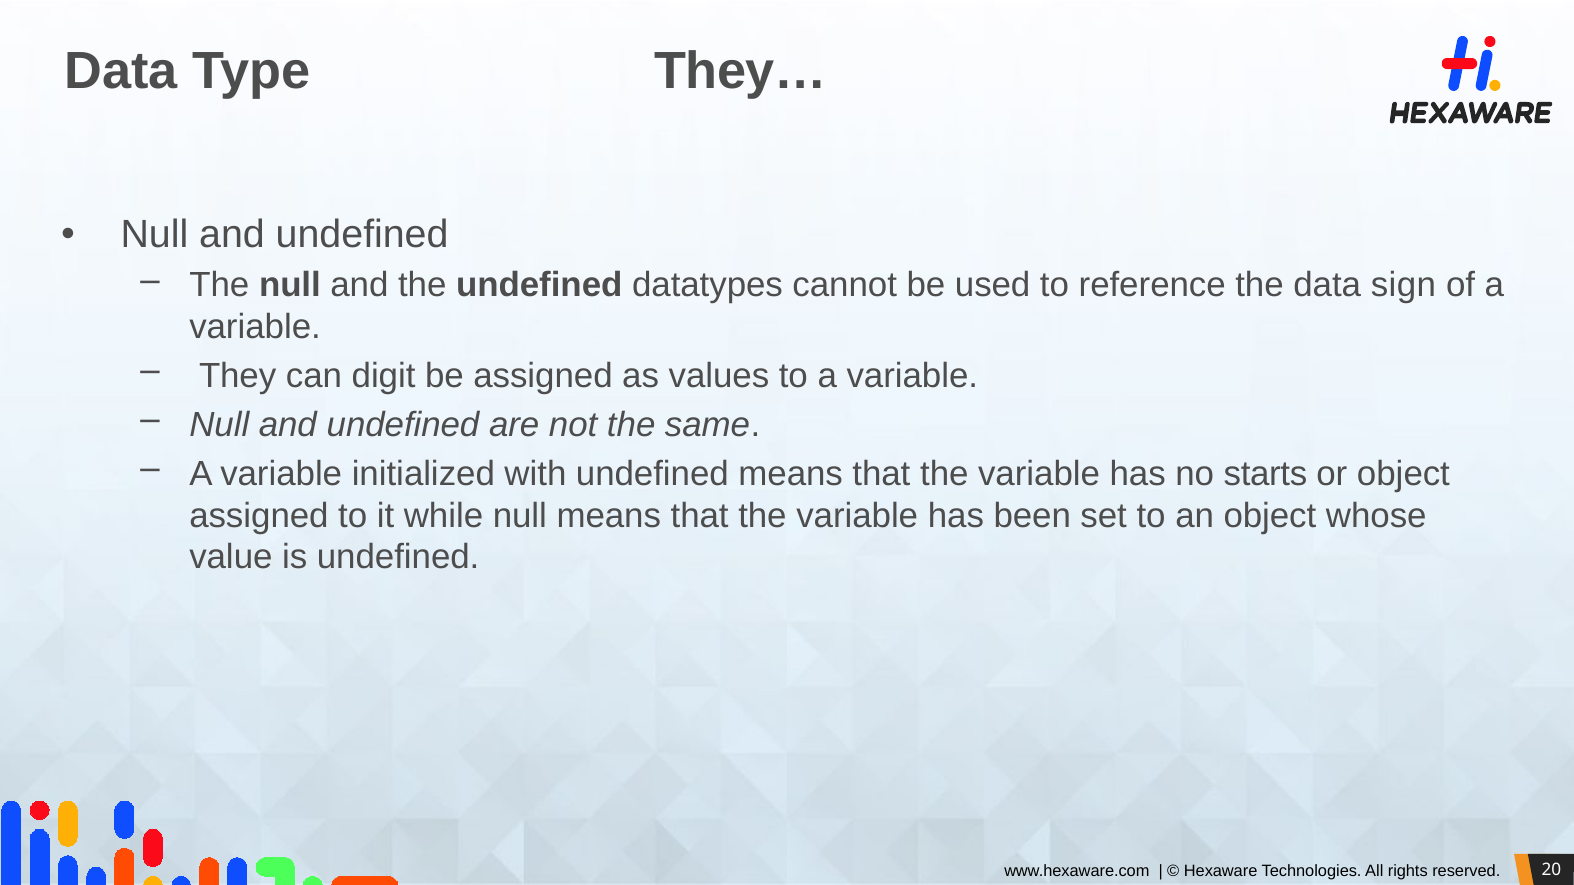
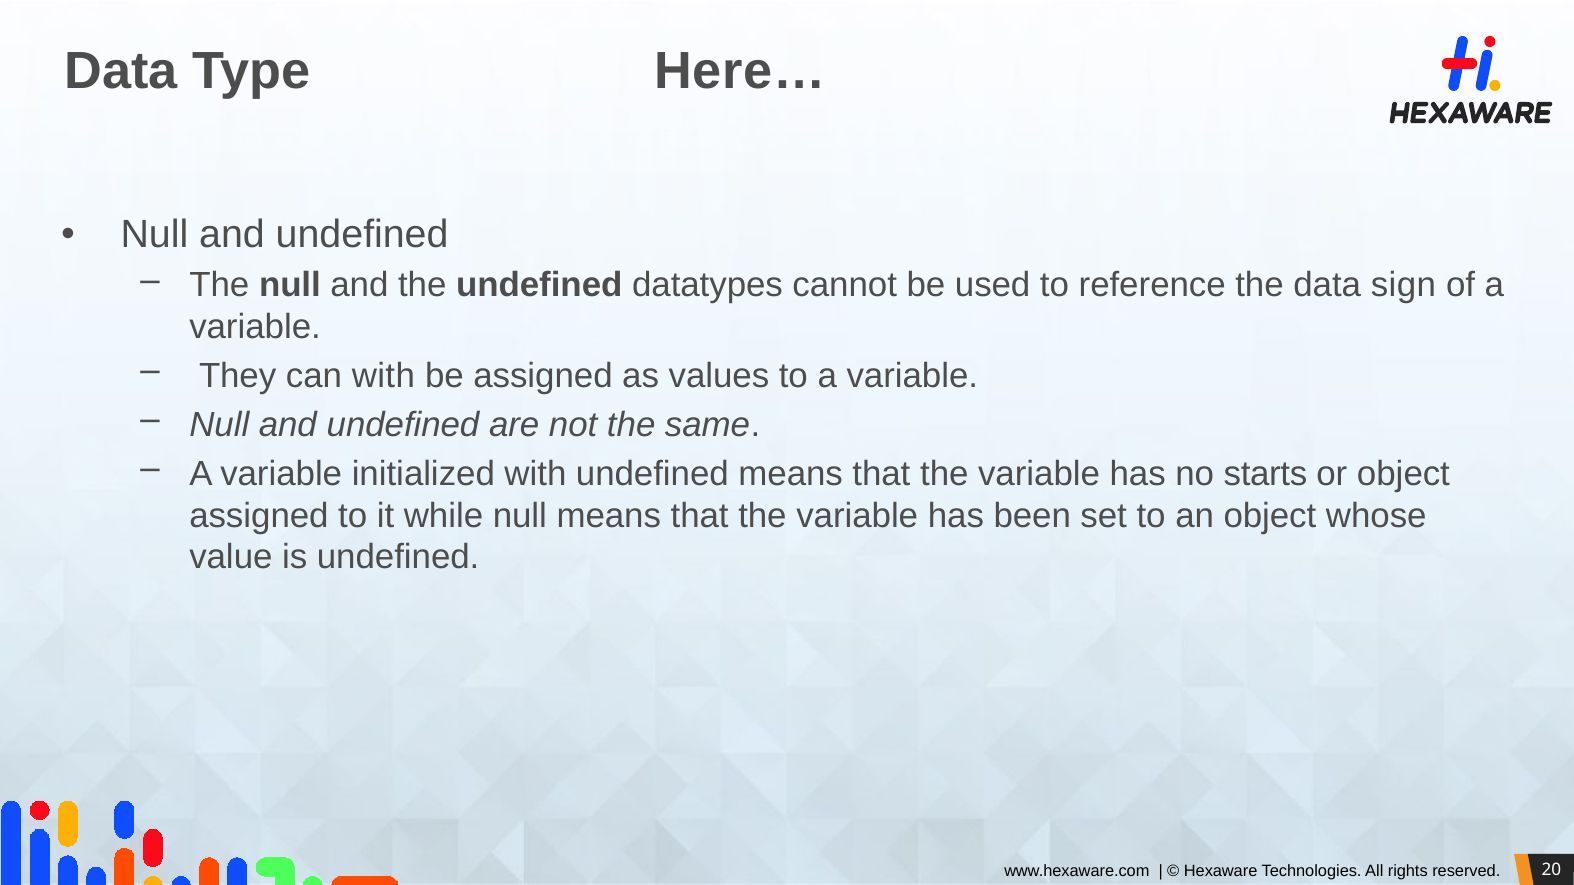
They…: They… -> Here…
can digit: digit -> with
